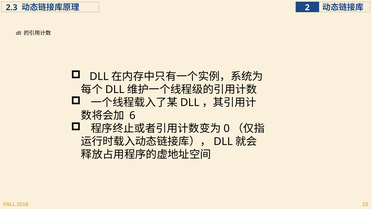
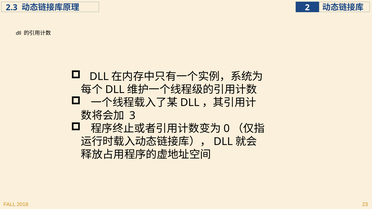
6: 6 -> 3
